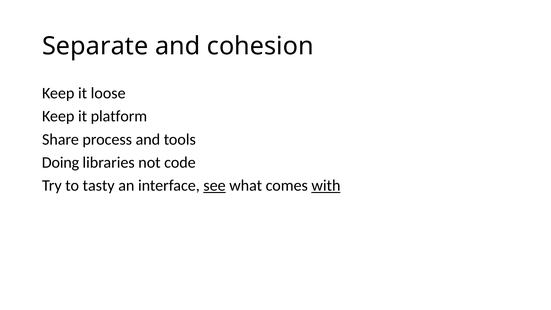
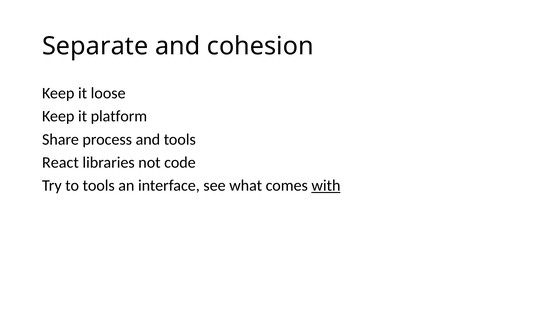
Doing: Doing -> React
to tasty: tasty -> tools
see underline: present -> none
